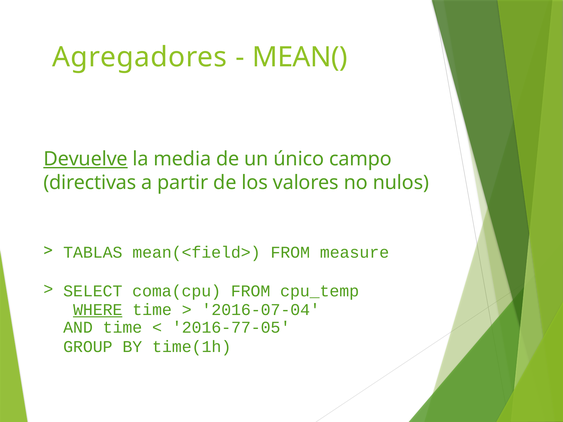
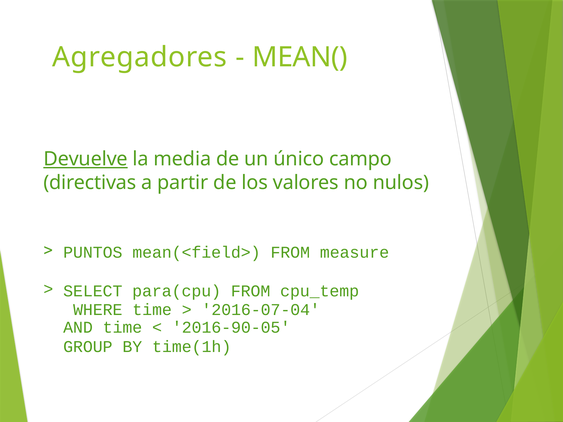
TABLAS: TABLAS -> PUNTOS
coma(cpu: coma(cpu -> para(cpu
WHERE underline: present -> none
2016-77-05: 2016-77-05 -> 2016-90-05
